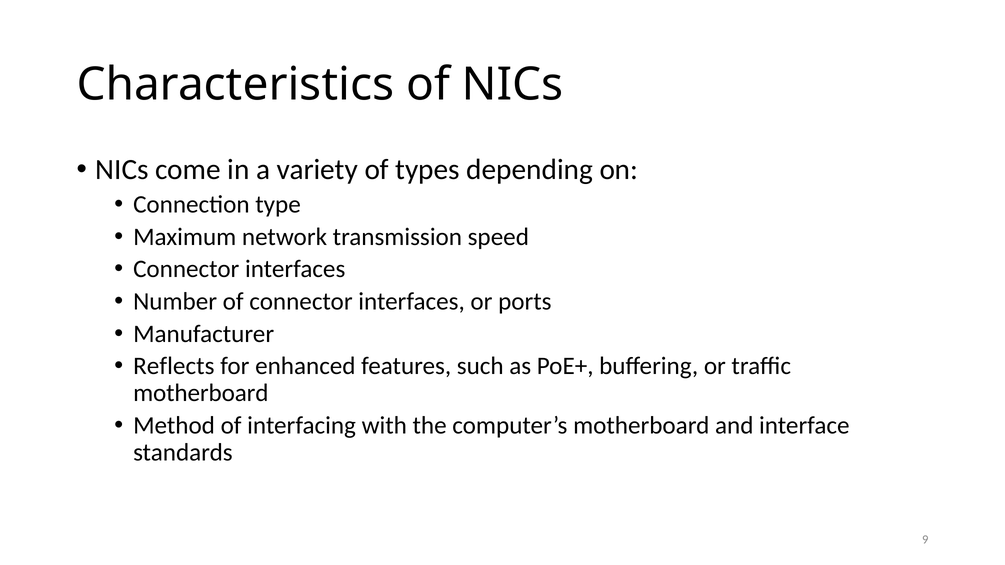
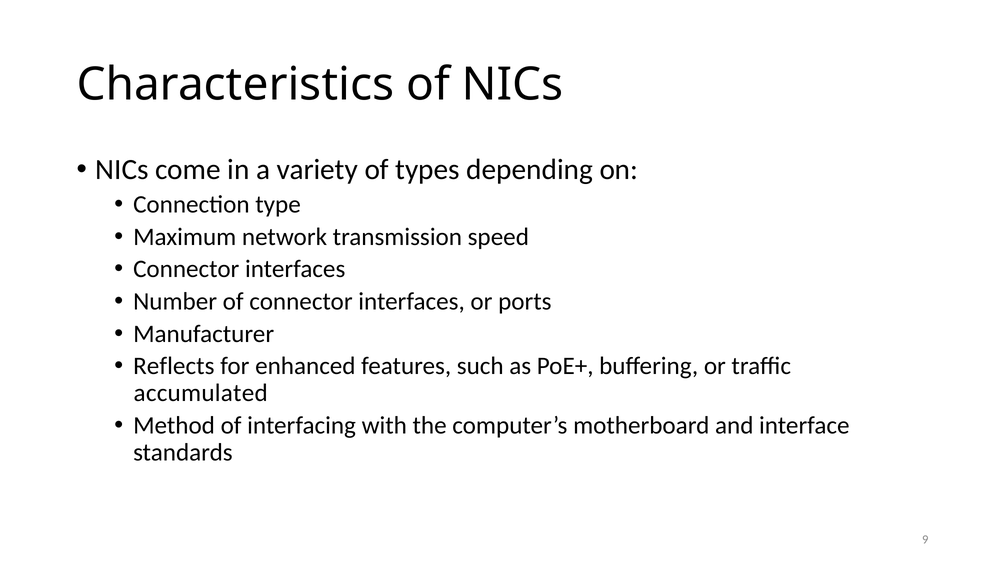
motherboard at (201, 393): motherboard -> accumulated
